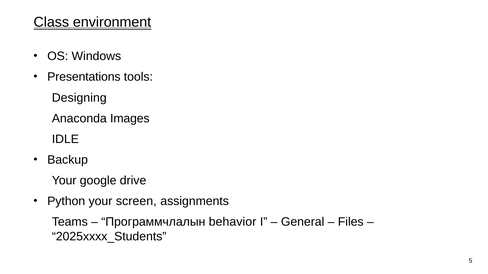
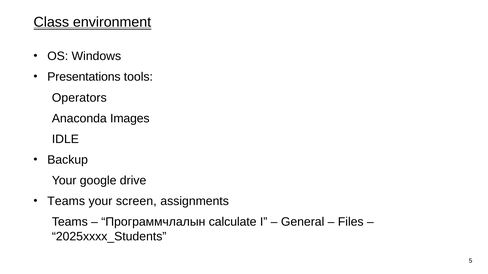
Designing: Designing -> Operators
Python at (66, 202): Python -> Teams
behavior: behavior -> calculate
